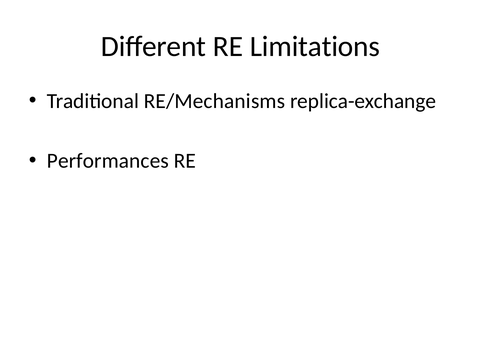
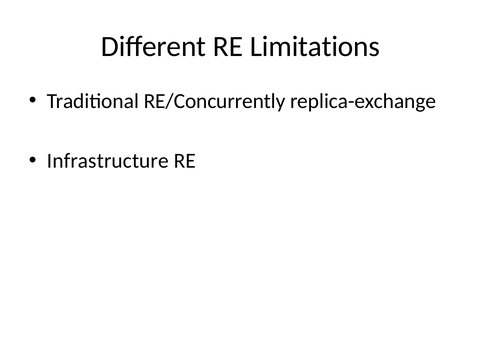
RE/Mechanisms: RE/Mechanisms -> RE/Concurrently
Performances: Performances -> Infrastructure
